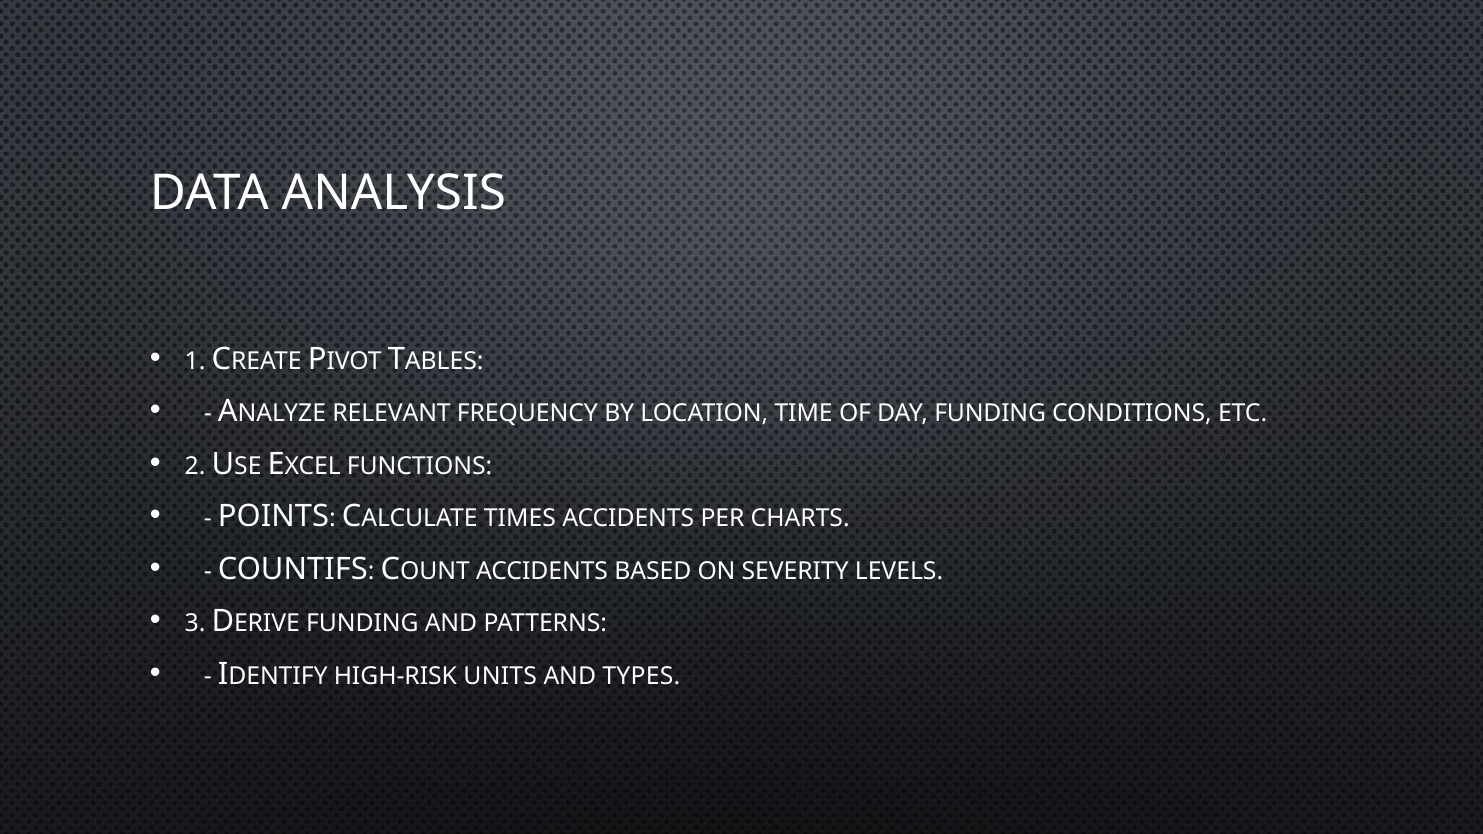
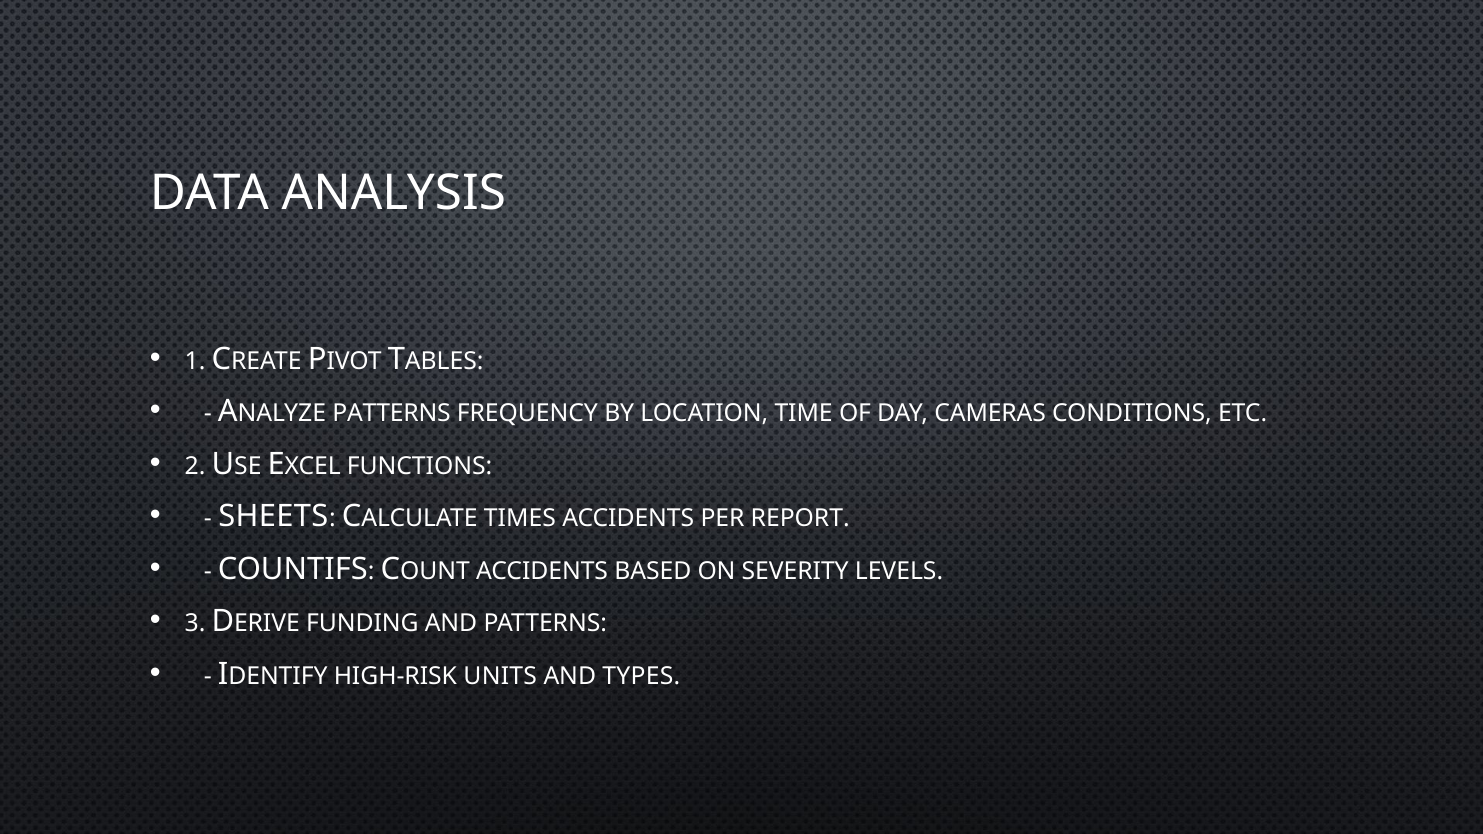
RELEVANT at (392, 413): RELEVANT -> PATTERNS
DAY FUNDING: FUNDING -> CAMERAS
POINTS: POINTS -> SHEETS
CHARTS: CHARTS -> REPORT
